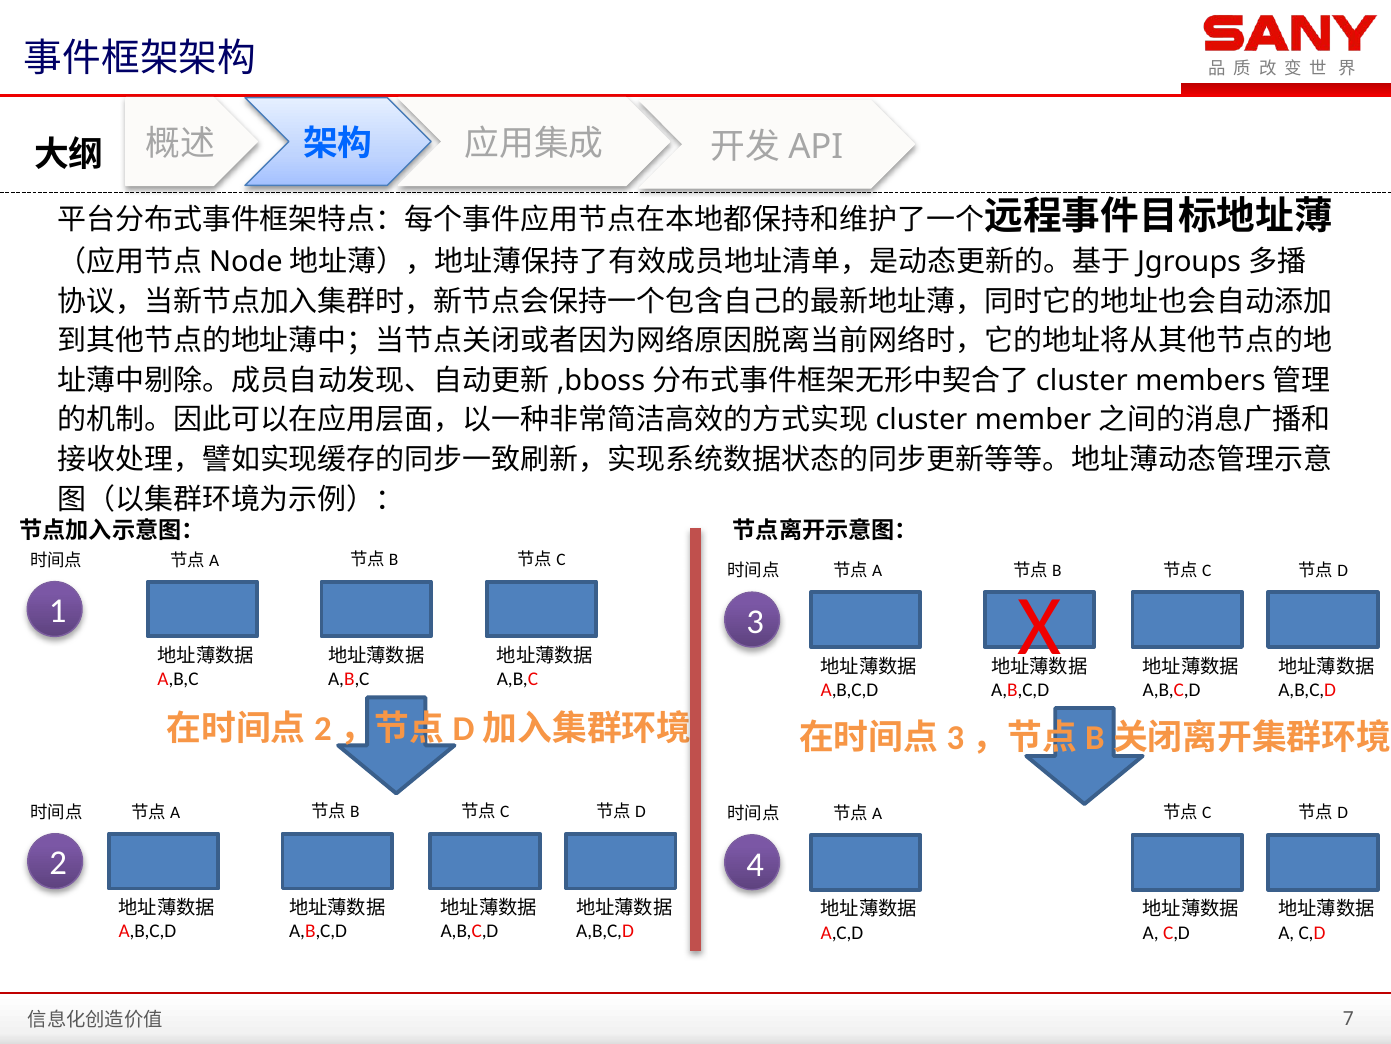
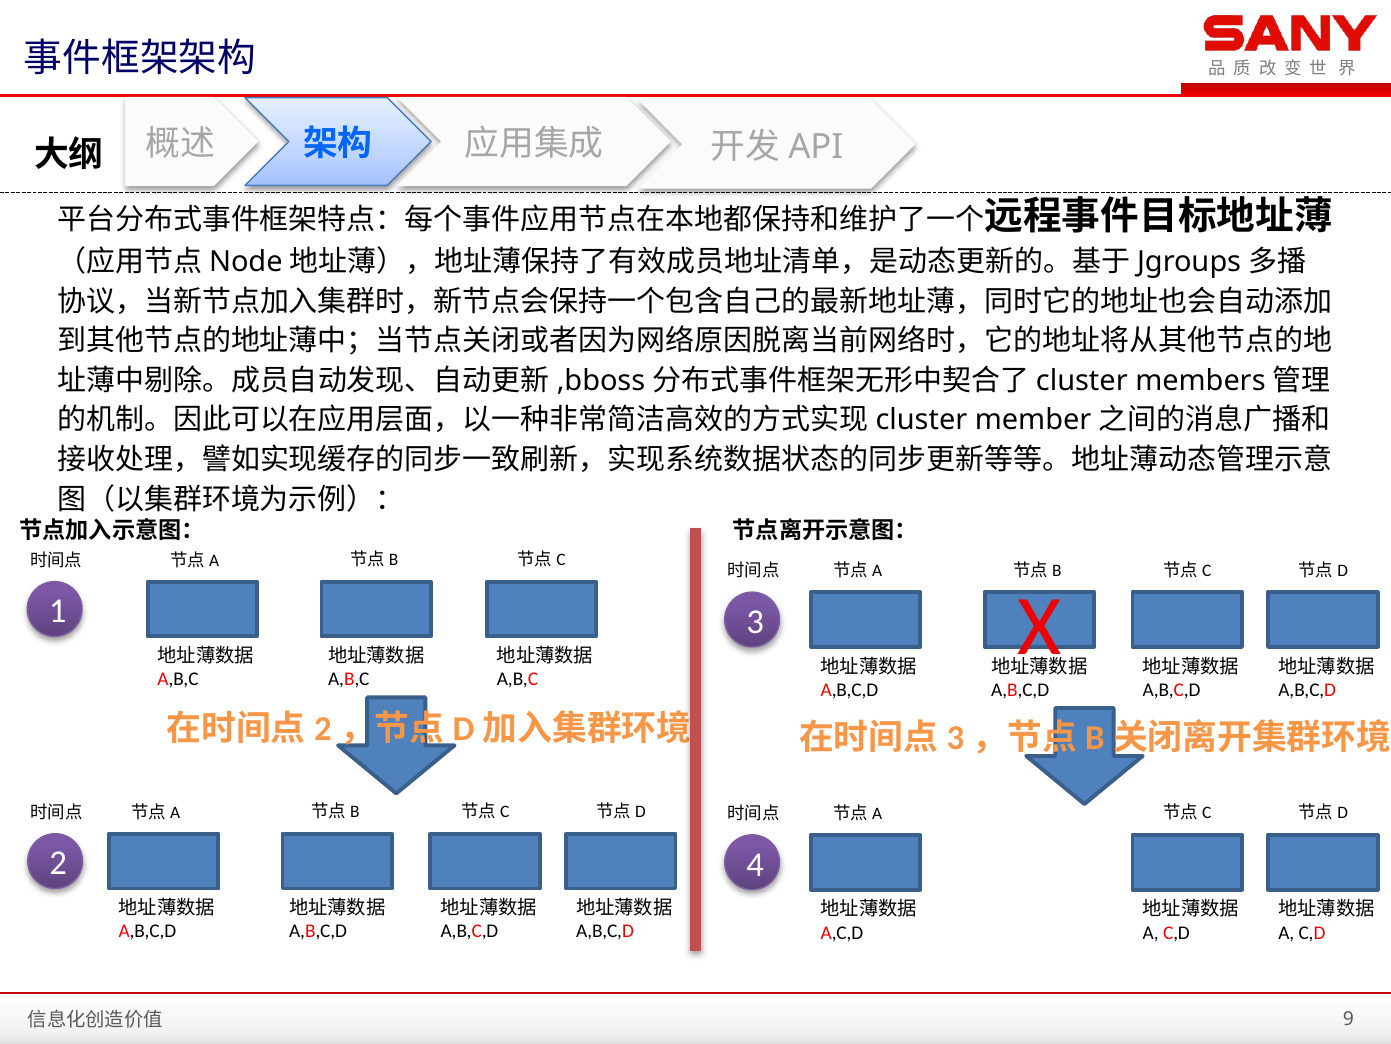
7: 7 -> 9
